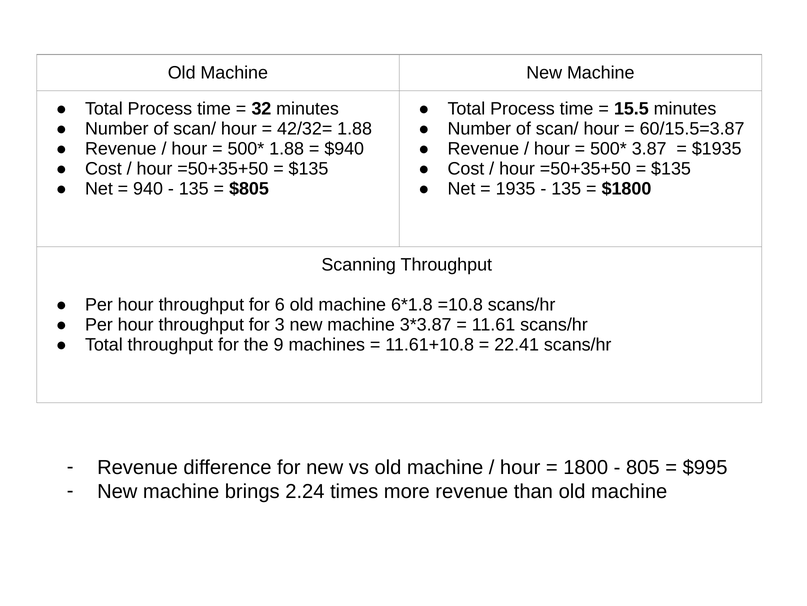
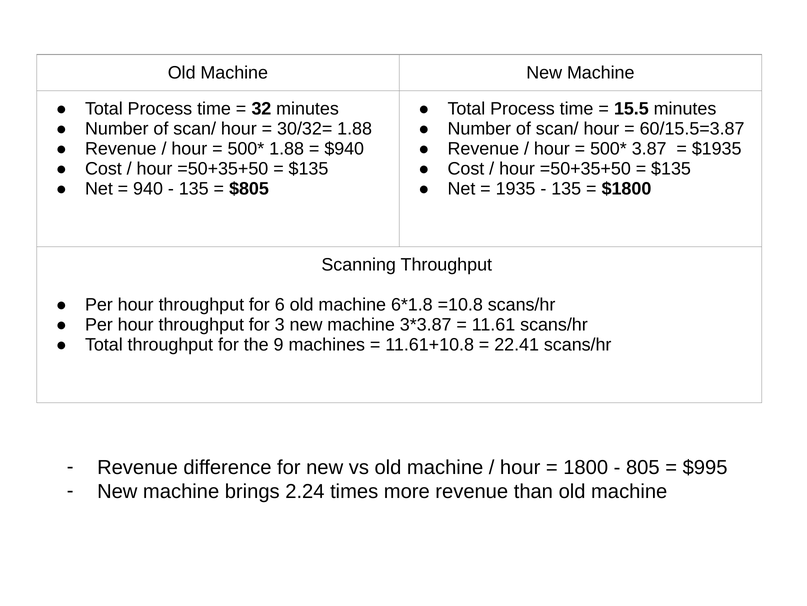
42/32=: 42/32= -> 30/32=
